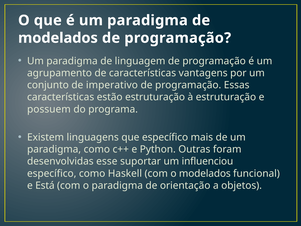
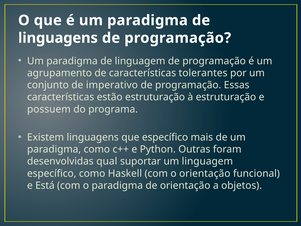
modelados at (58, 38): modelados -> linguagens
vantagens: vantagens -> tolerantes
esse: esse -> qual
um influenciou: influenciou -> linguagem
o modelados: modelados -> orientação
